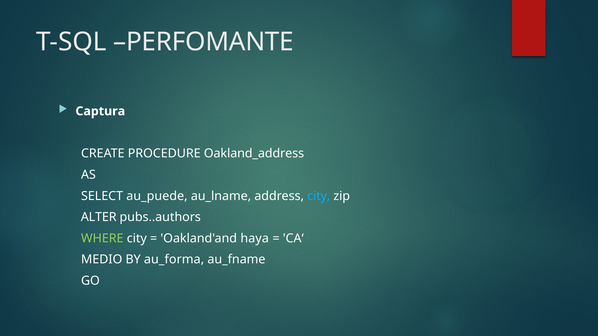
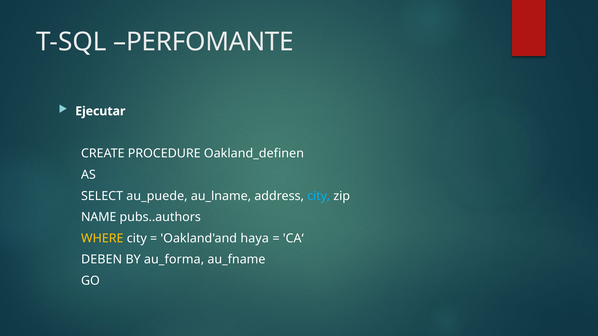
Captura: Captura -> Ejecutar
Oakland_address: Oakland_address -> Oakland_definen
ALTER: ALTER -> NAME
WHERE colour: light green -> yellow
MEDIO: MEDIO -> DEBEN
